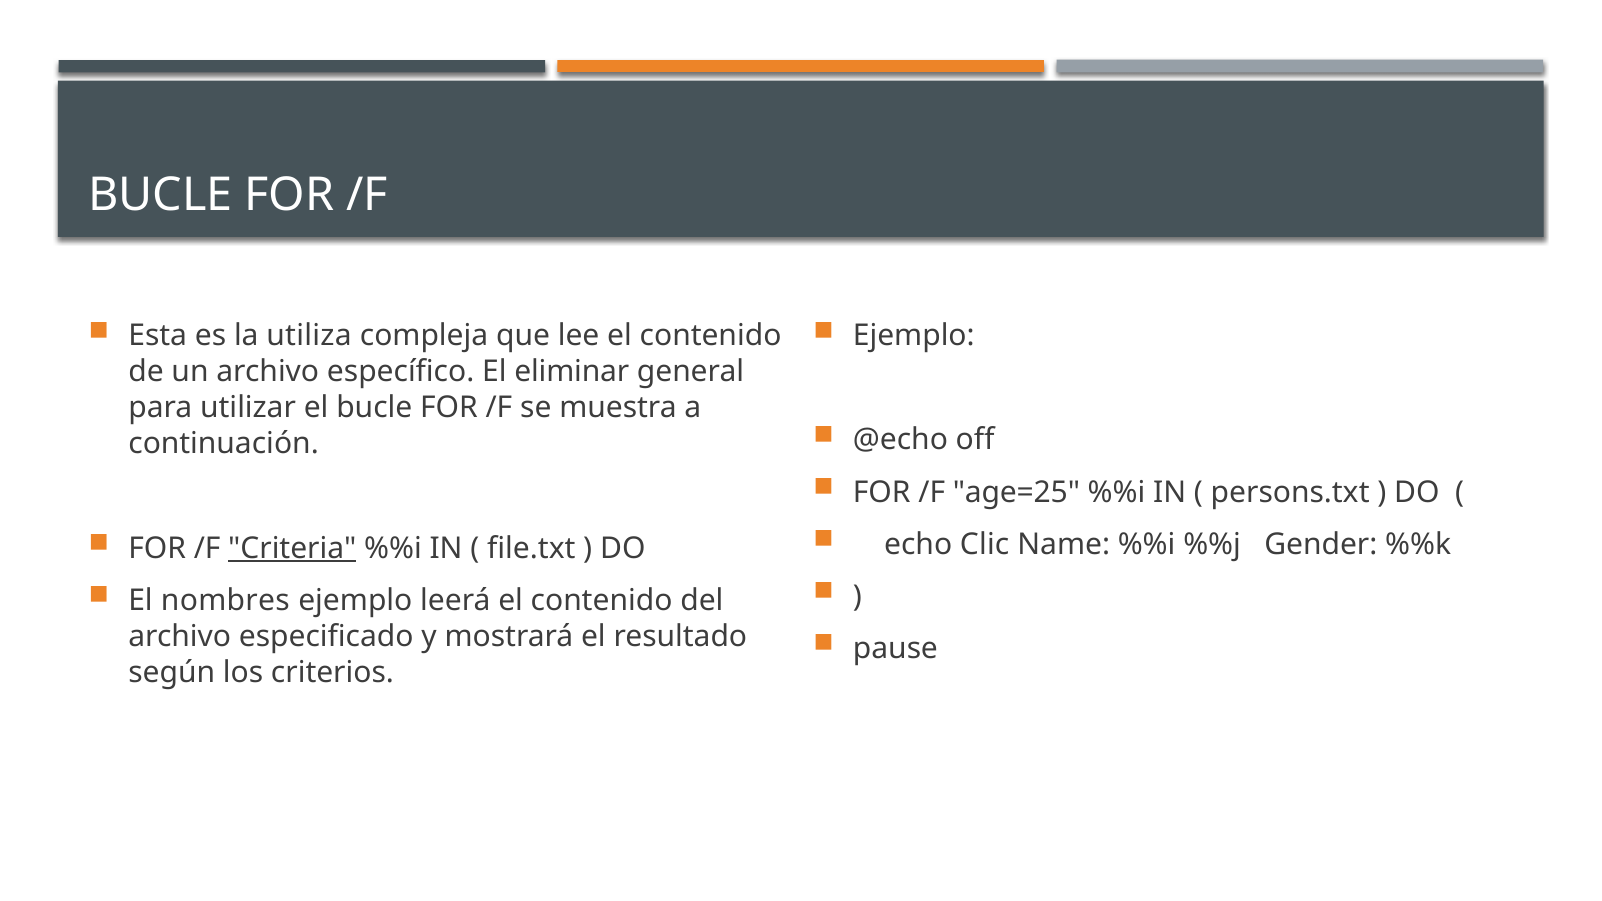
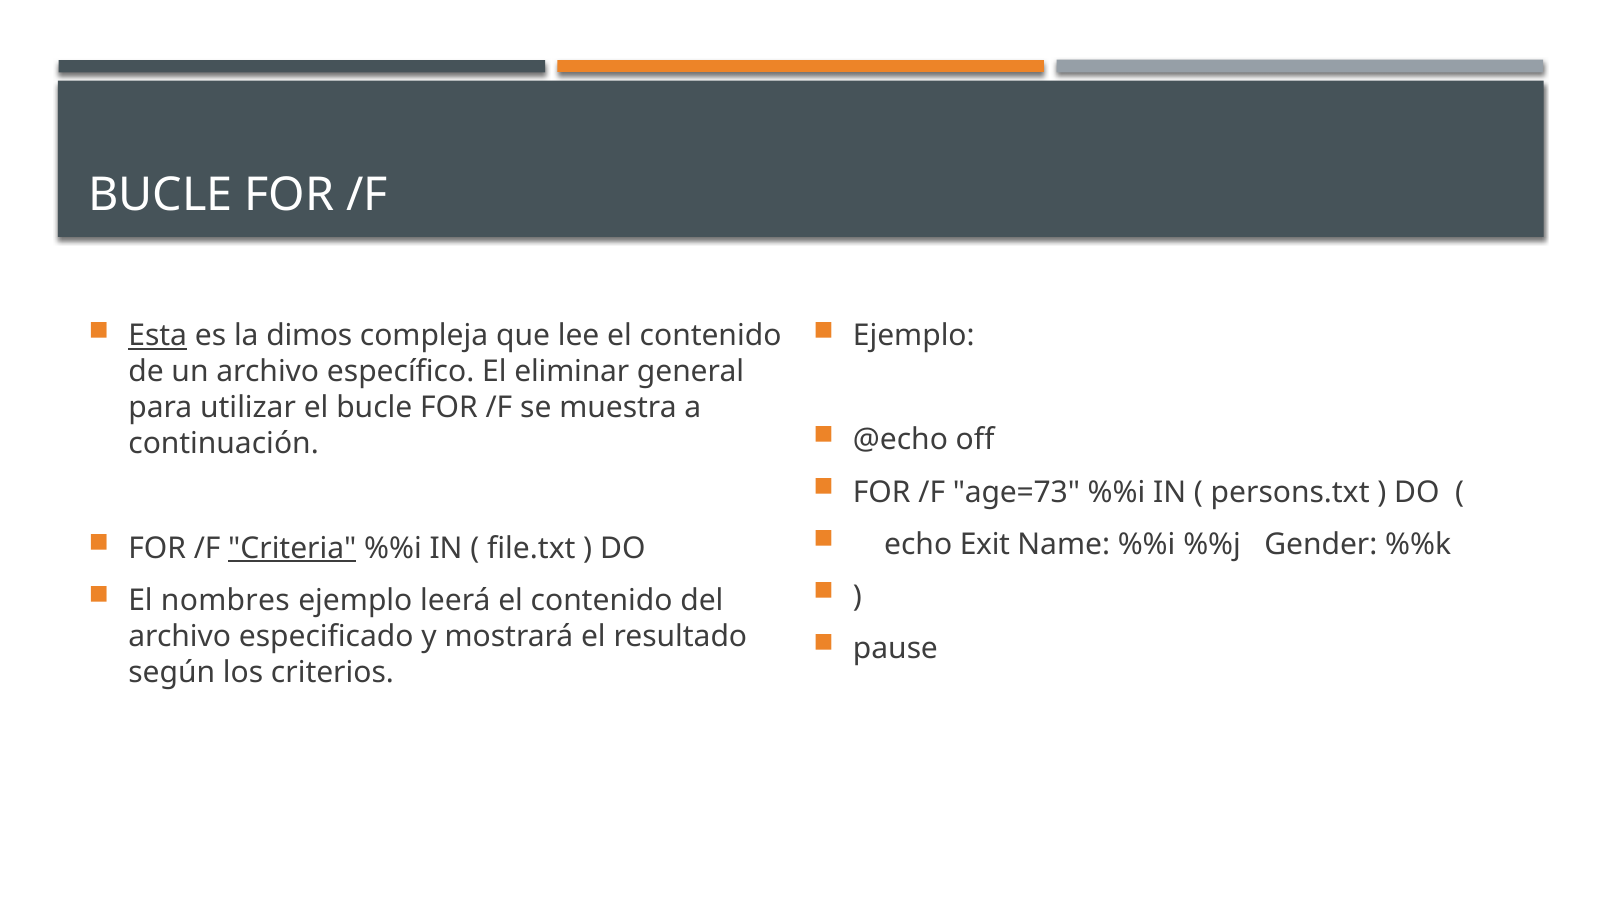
Esta underline: none -> present
utiliza: utiliza -> dimos
age=25: age=25 -> age=73
Clic: Clic -> Exit
